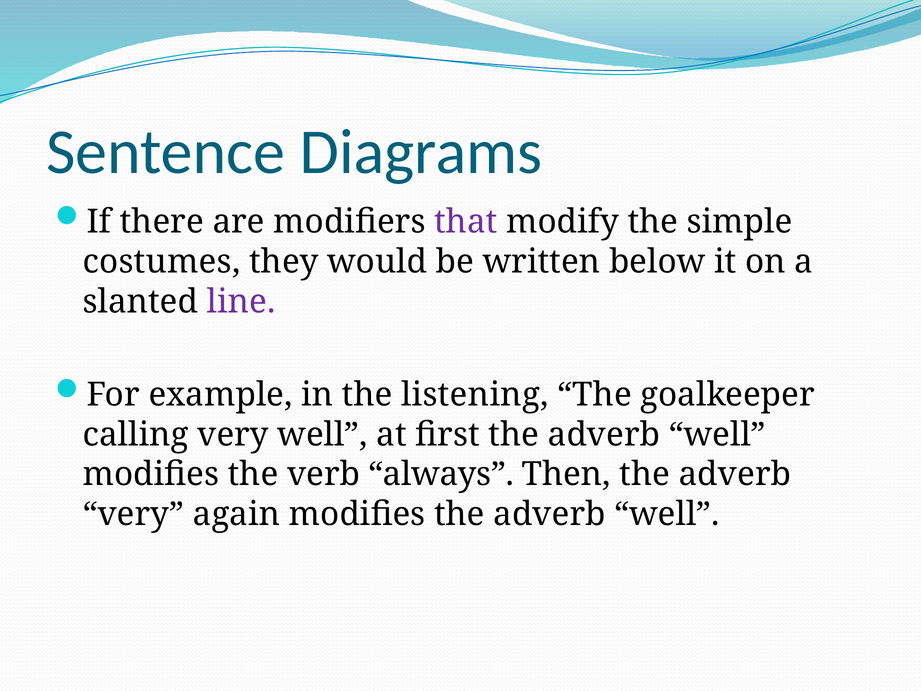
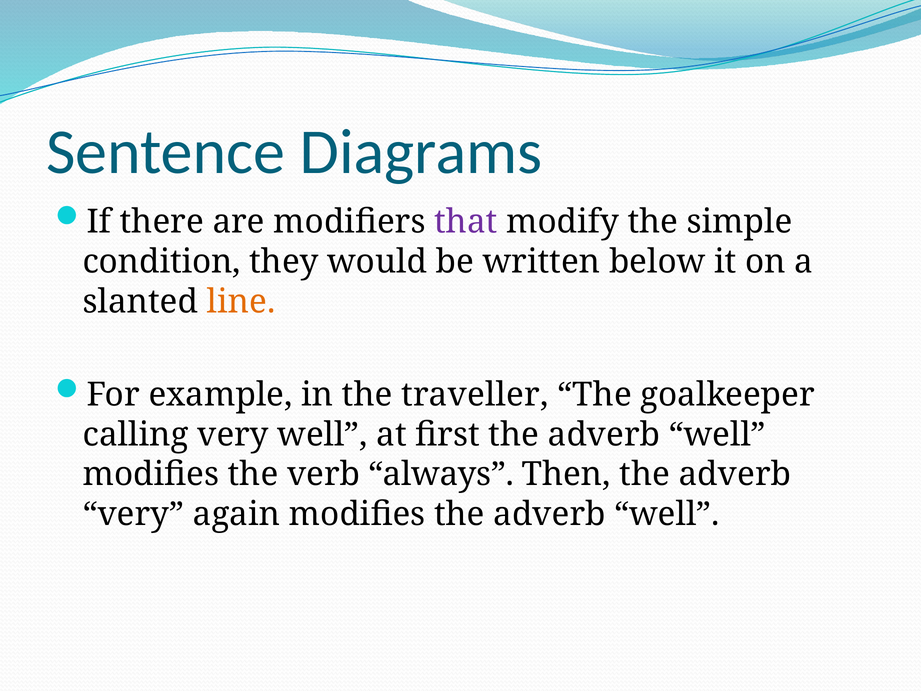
costumes: costumes -> condition
line colour: purple -> orange
listening: listening -> traveller
